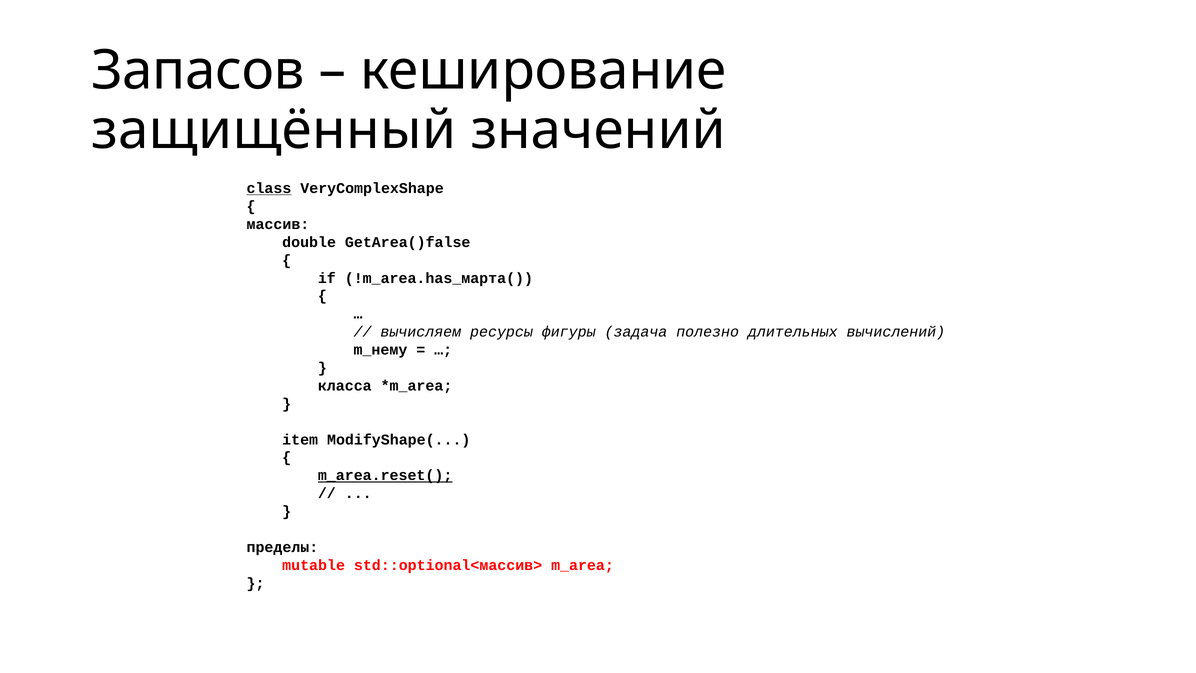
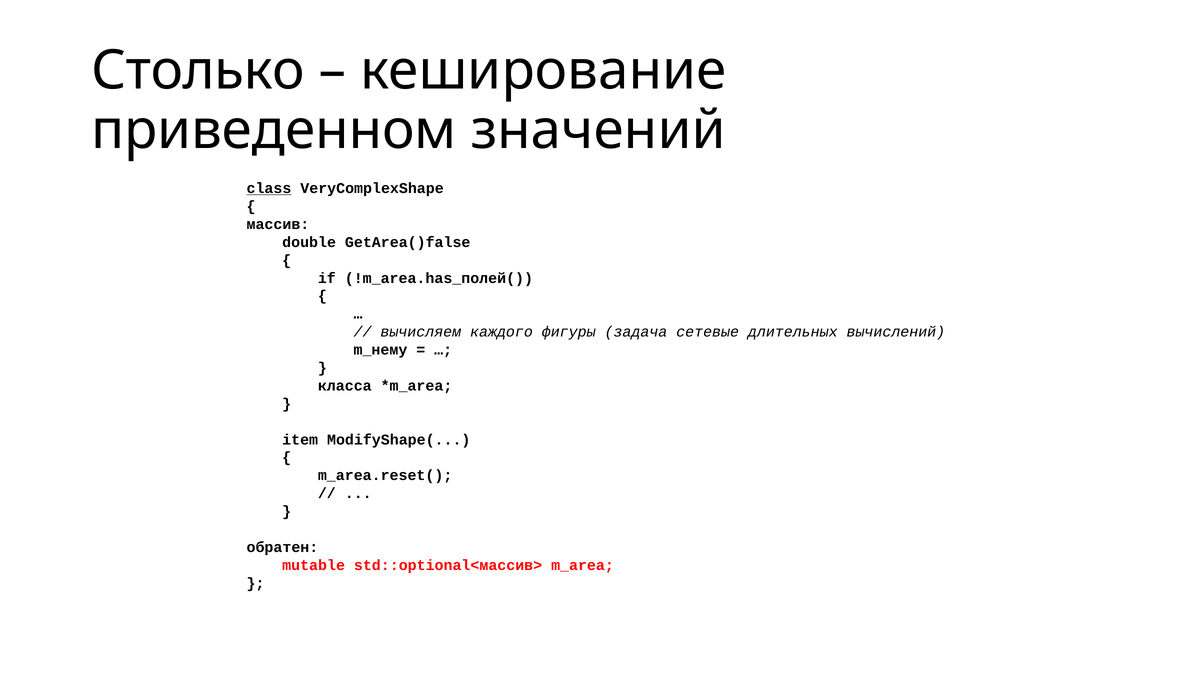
Запасов: Запасов -> Столько
защищённый: защищённый -> приведенном
!m_area.has_марта(: !m_area.has_марта( -> !m_area.has_полей(
ресурсы: ресурсы -> каждого
полезно: полезно -> сетевые
m_area.reset( underline: present -> none
пределы: пределы -> обратен
